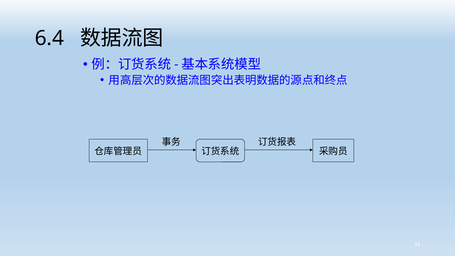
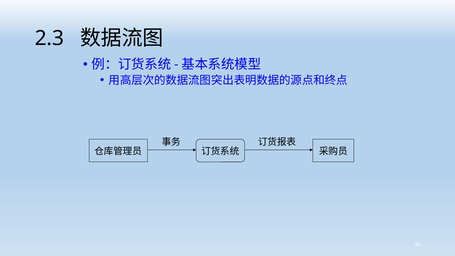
6.4: 6.4 -> 2.3
